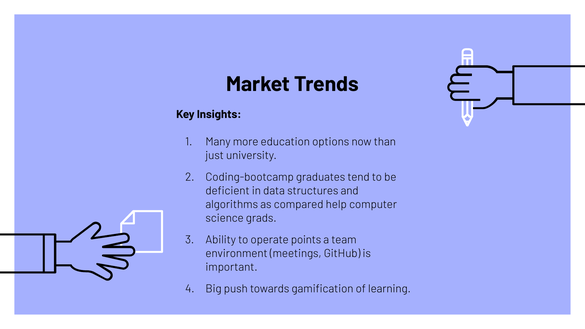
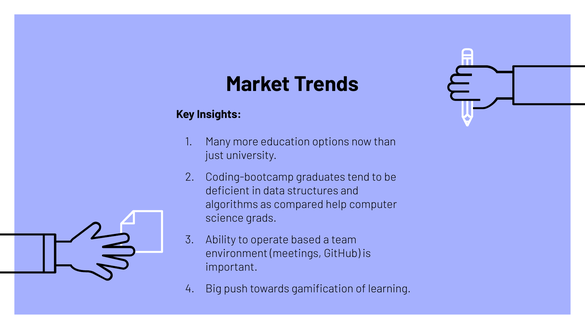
points: points -> based
